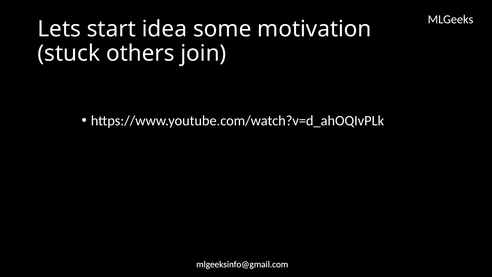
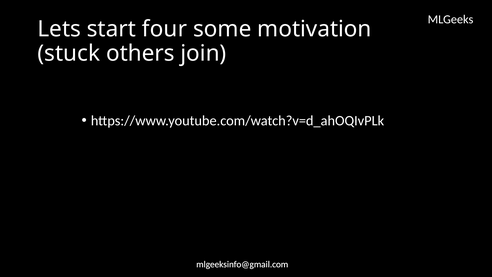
idea: idea -> four
